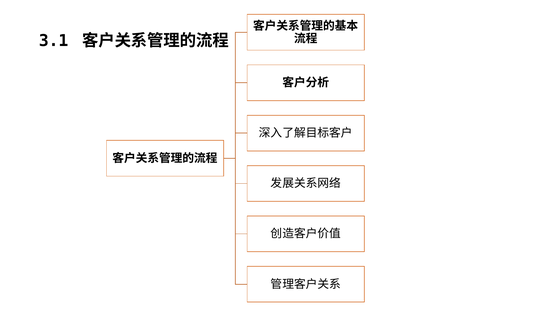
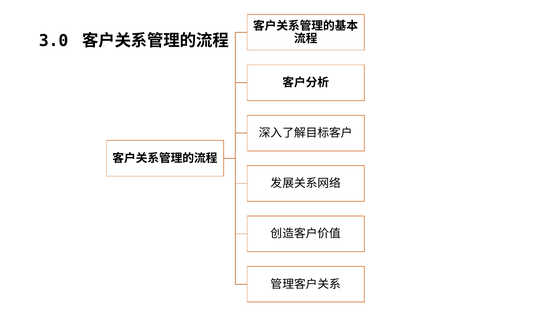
3.1: 3.1 -> 3.0
